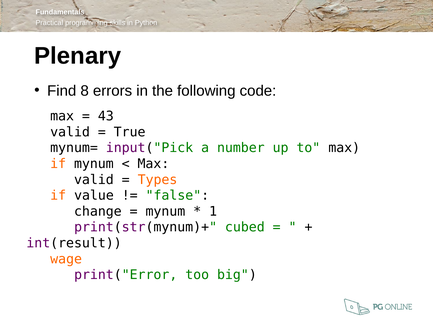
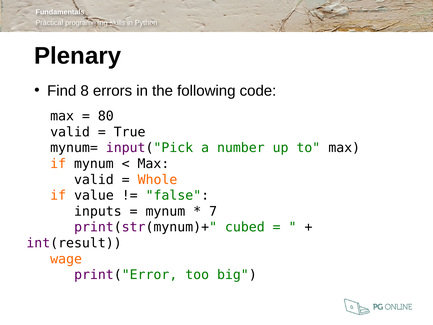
43: 43 -> 80
Types: Types -> Whole
change: change -> inputs
1: 1 -> 7
